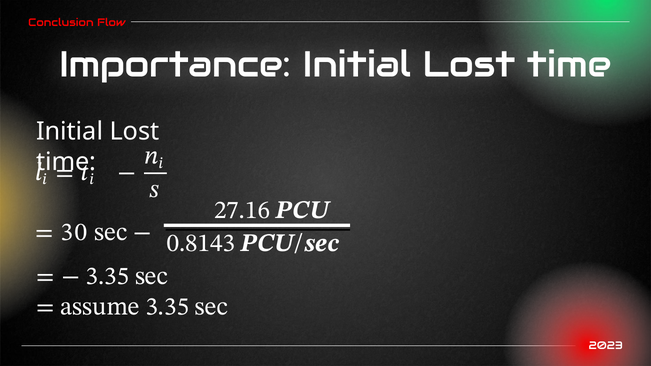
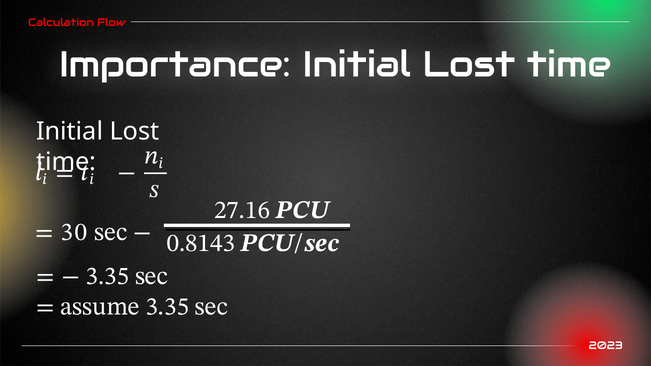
Conclusion: Conclusion -> Calculation
